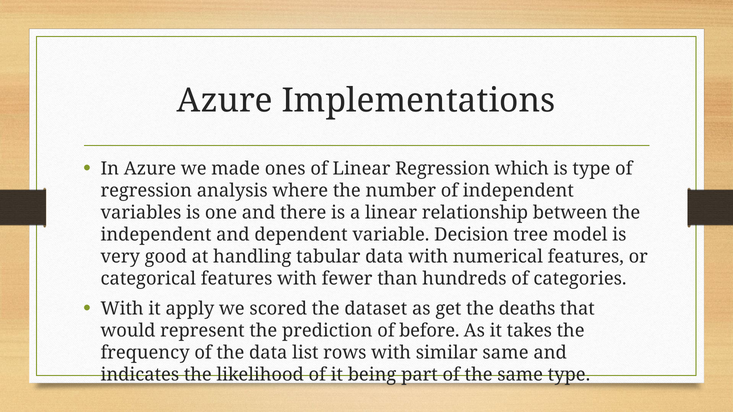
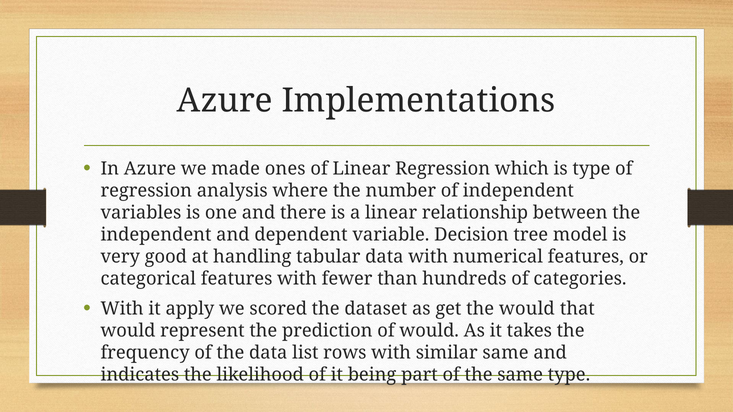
the deaths: deaths -> would
of before: before -> would
